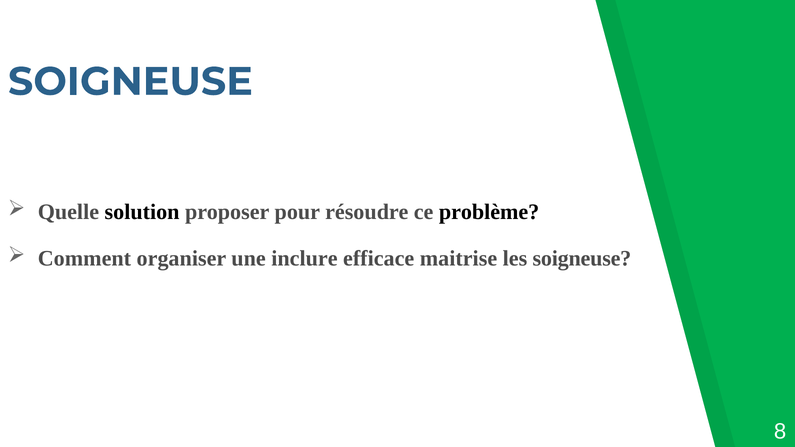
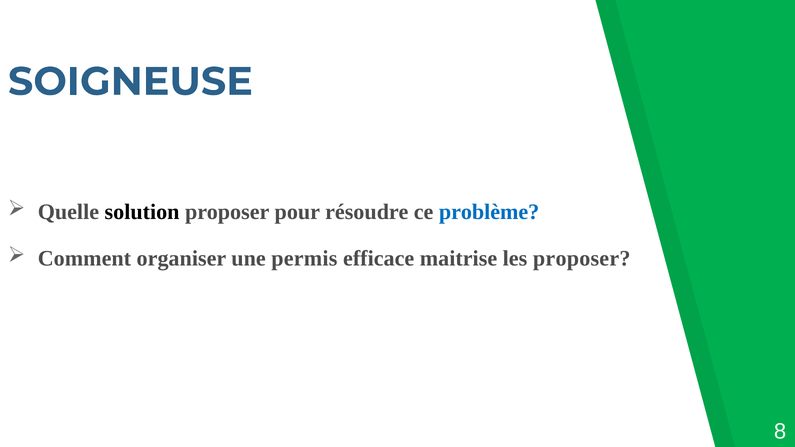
problème colour: black -> blue
inclure: inclure -> permis
les soigneuse: soigneuse -> proposer
